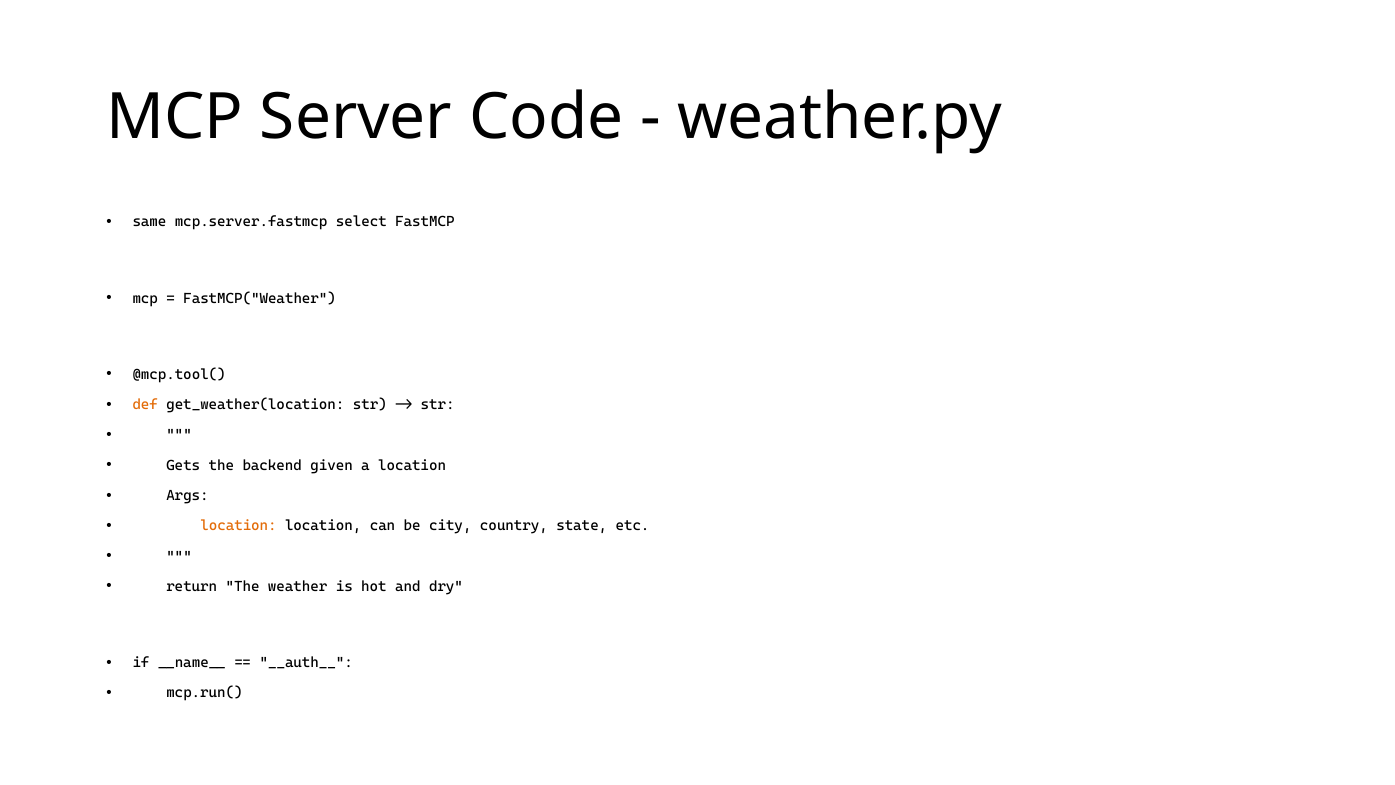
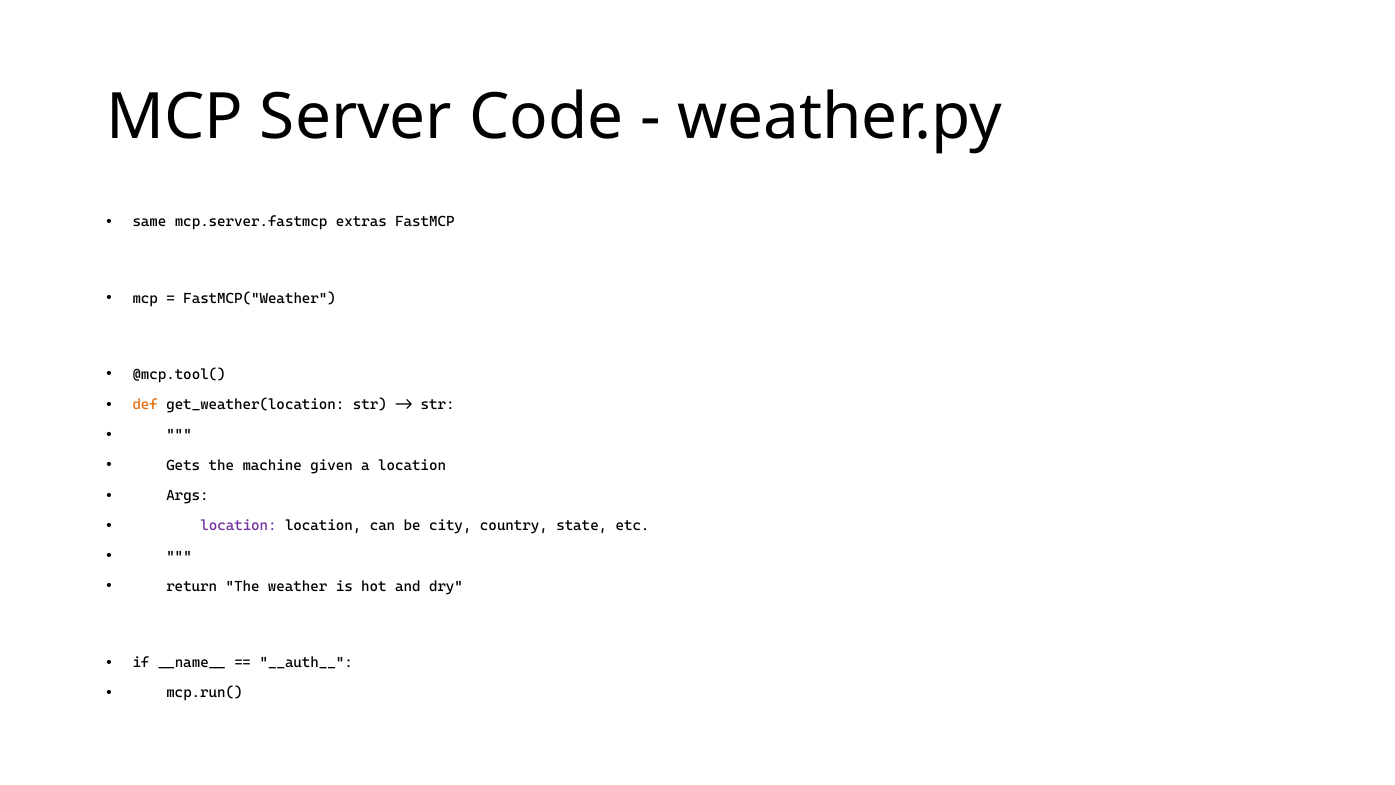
select: select -> extras
backend: backend -> machine
location at (239, 526) colour: orange -> purple
